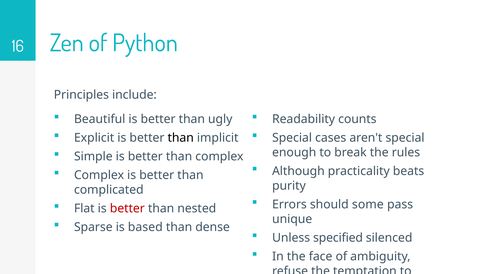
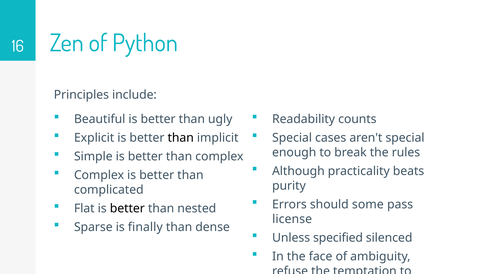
better at (127, 208) colour: red -> black
unique: unique -> license
based: based -> finally
